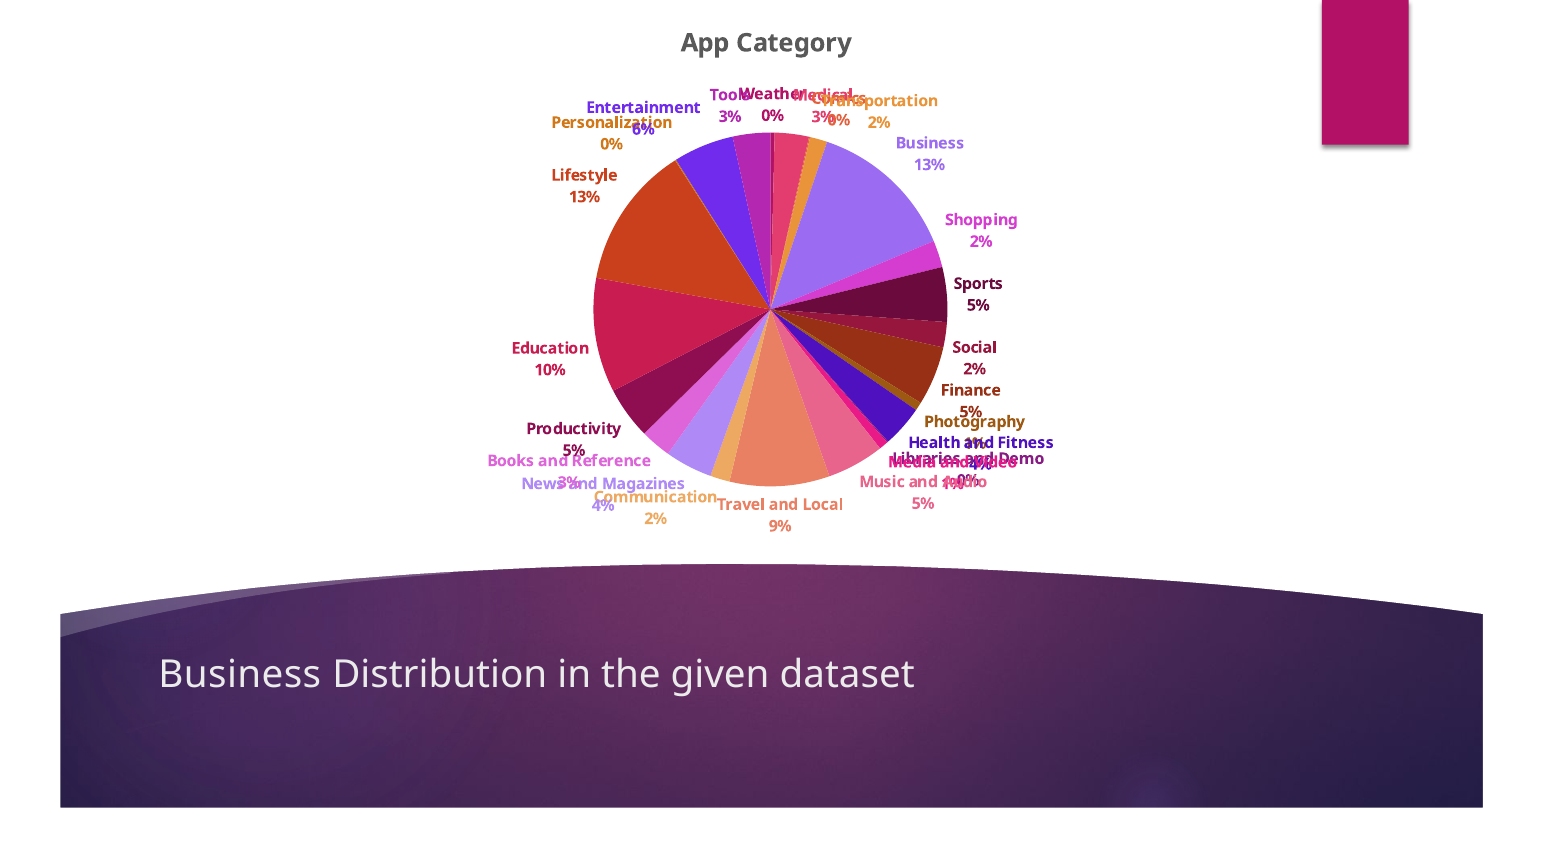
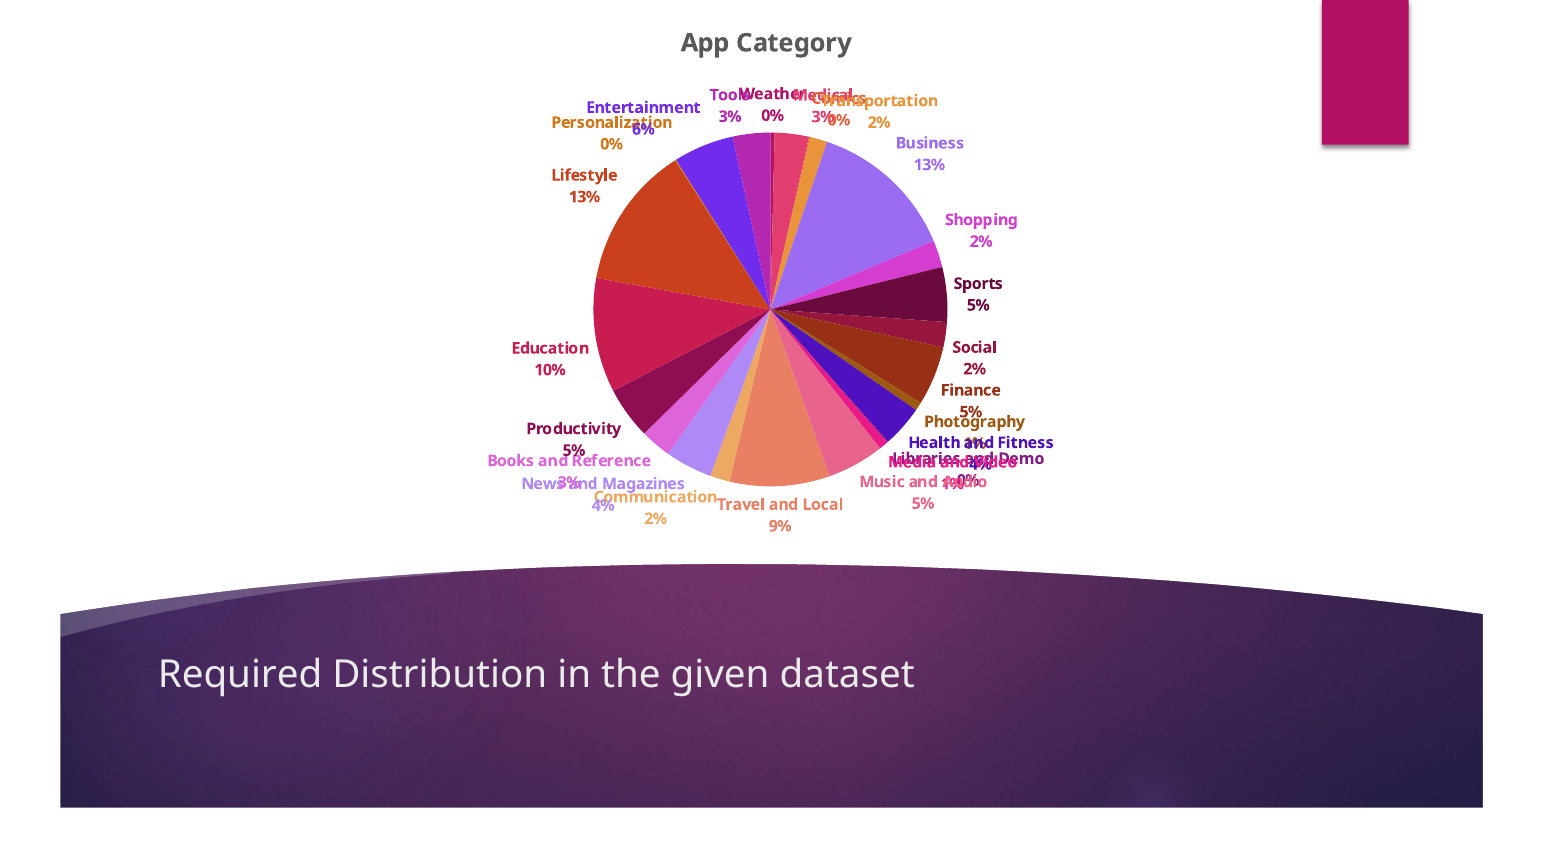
Business at (240, 675): Business -> Required
